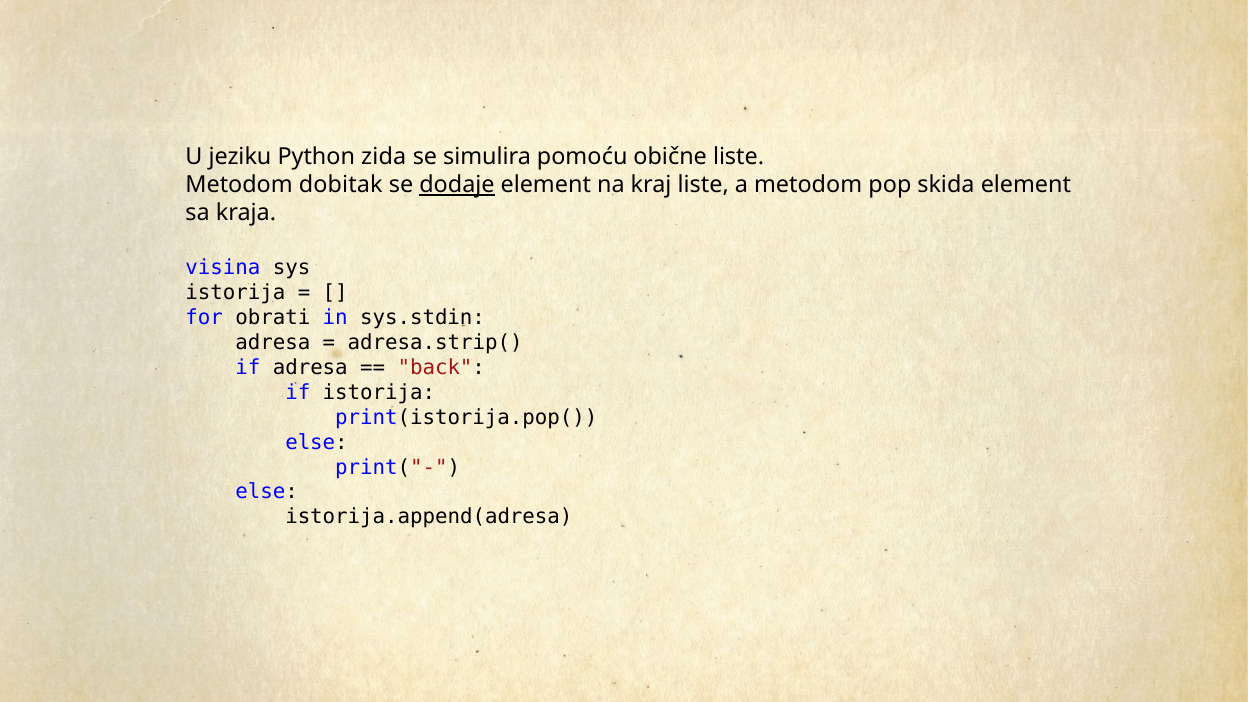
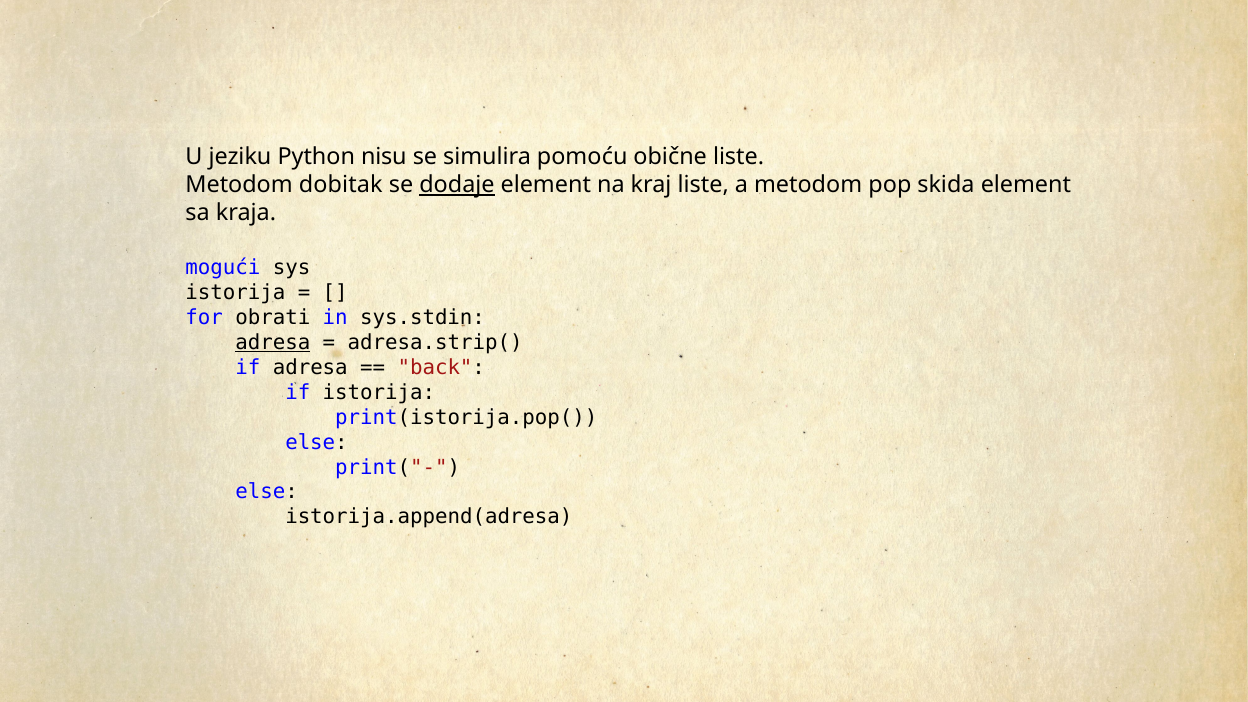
zida: zida -> nisu
visina: visina -> mogući
adresa at (273, 342) underline: none -> present
